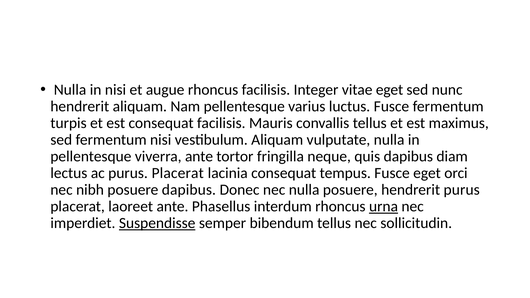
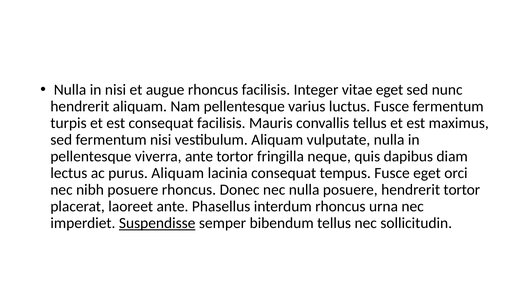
ac purus Placerat: Placerat -> Aliquam
posuere dapibus: dapibus -> rhoncus
hendrerit purus: purus -> tortor
urna underline: present -> none
